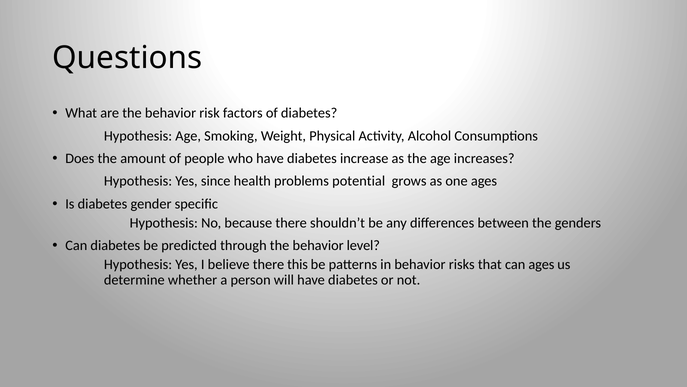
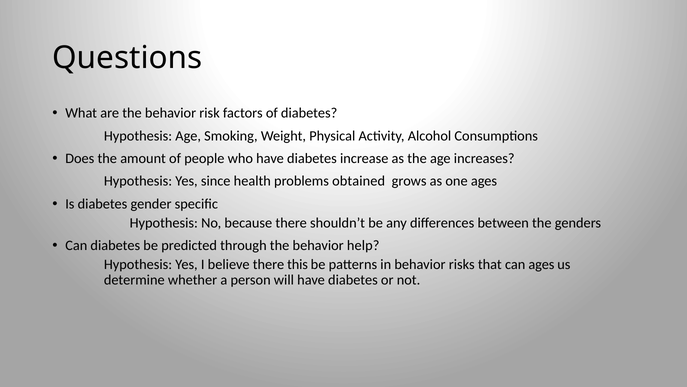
potential: potential -> obtained
level: level -> help
